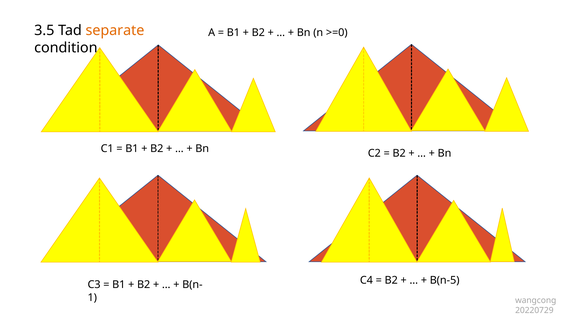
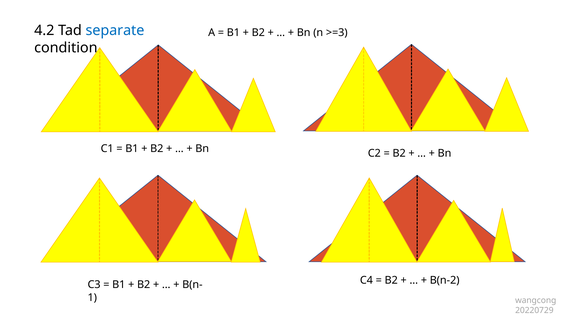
3.5: 3.5 -> 4.2
separate colour: orange -> blue
>=0: >=0 -> >=3
B(n-5: B(n-5 -> B(n-2
